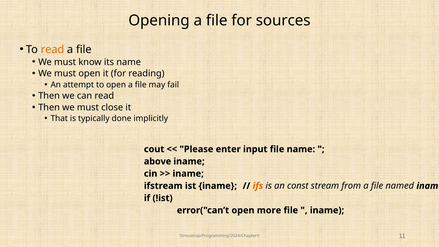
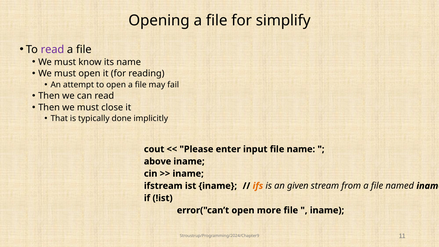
sources: sources -> simplify
read at (52, 49) colour: orange -> purple
const: const -> given
